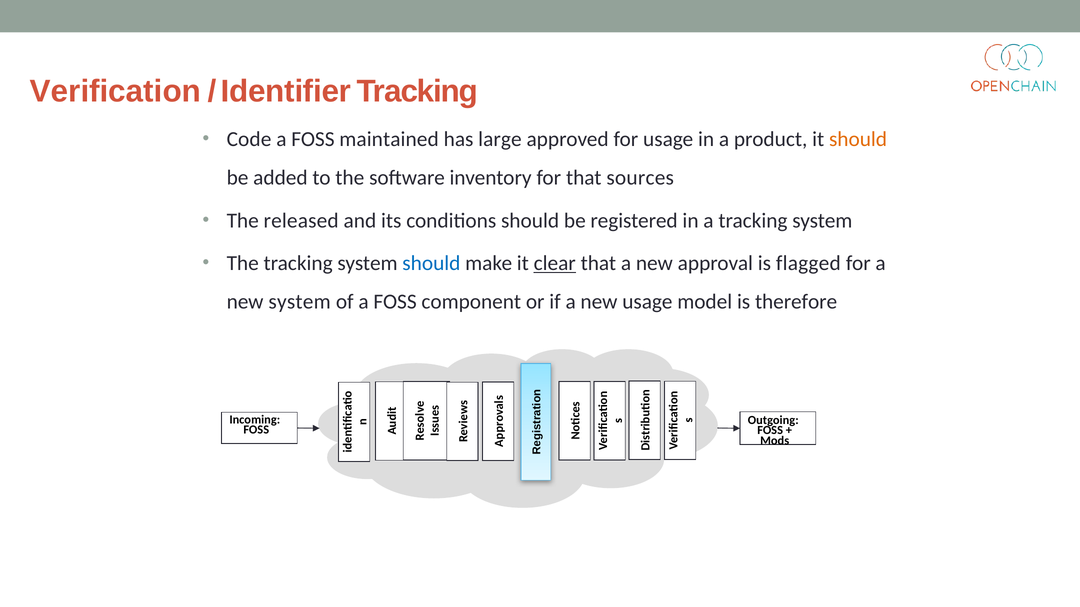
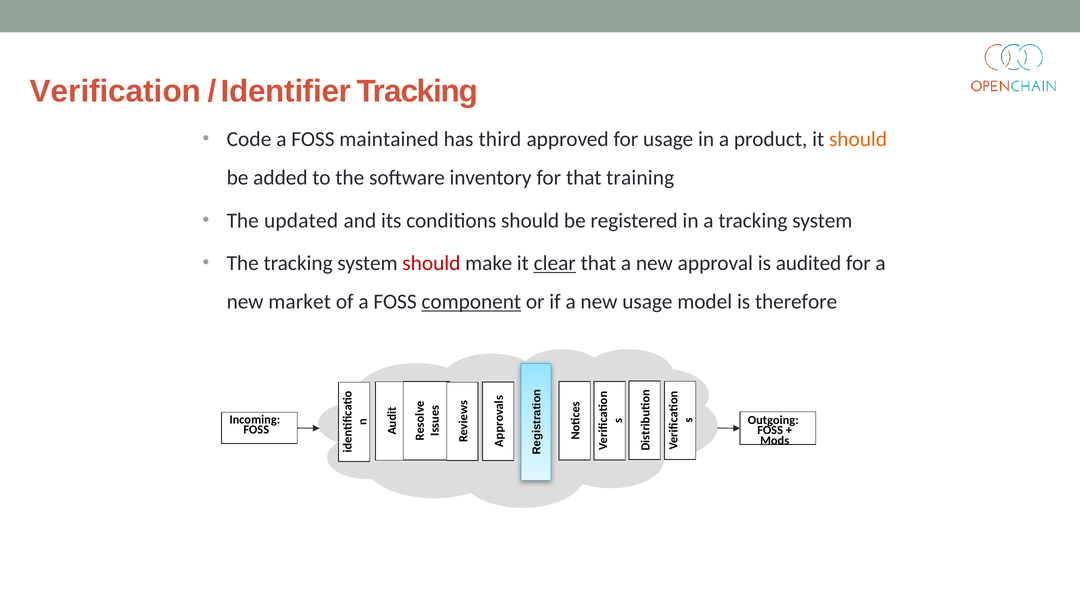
large: large -> third
sources: sources -> training
released: released -> updated
should at (431, 264) colour: blue -> red
flagged: flagged -> audited
new system: system -> market
component underline: none -> present
